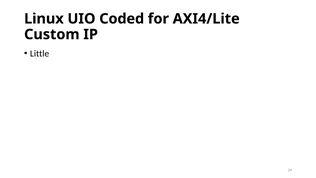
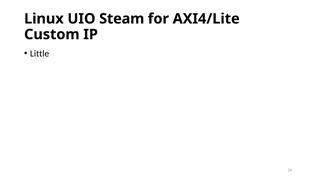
Coded: Coded -> Steam
